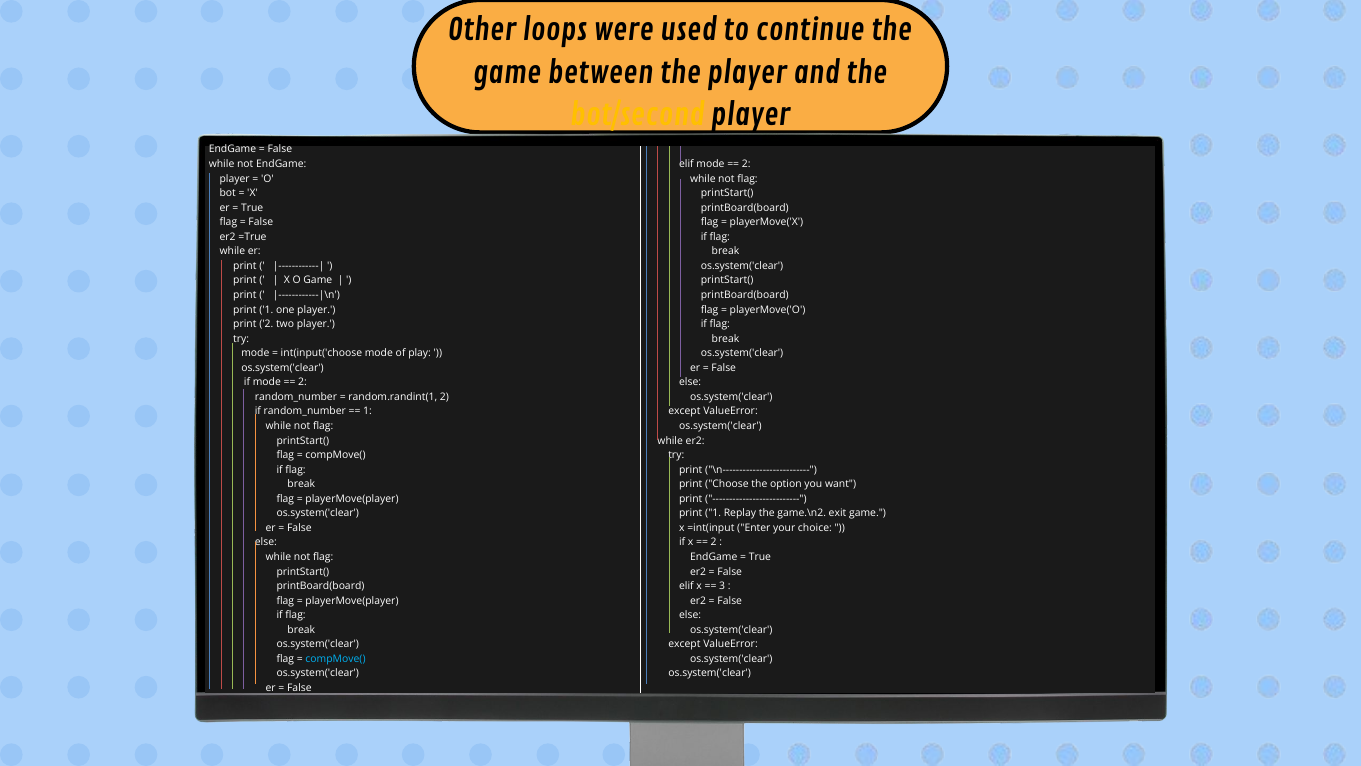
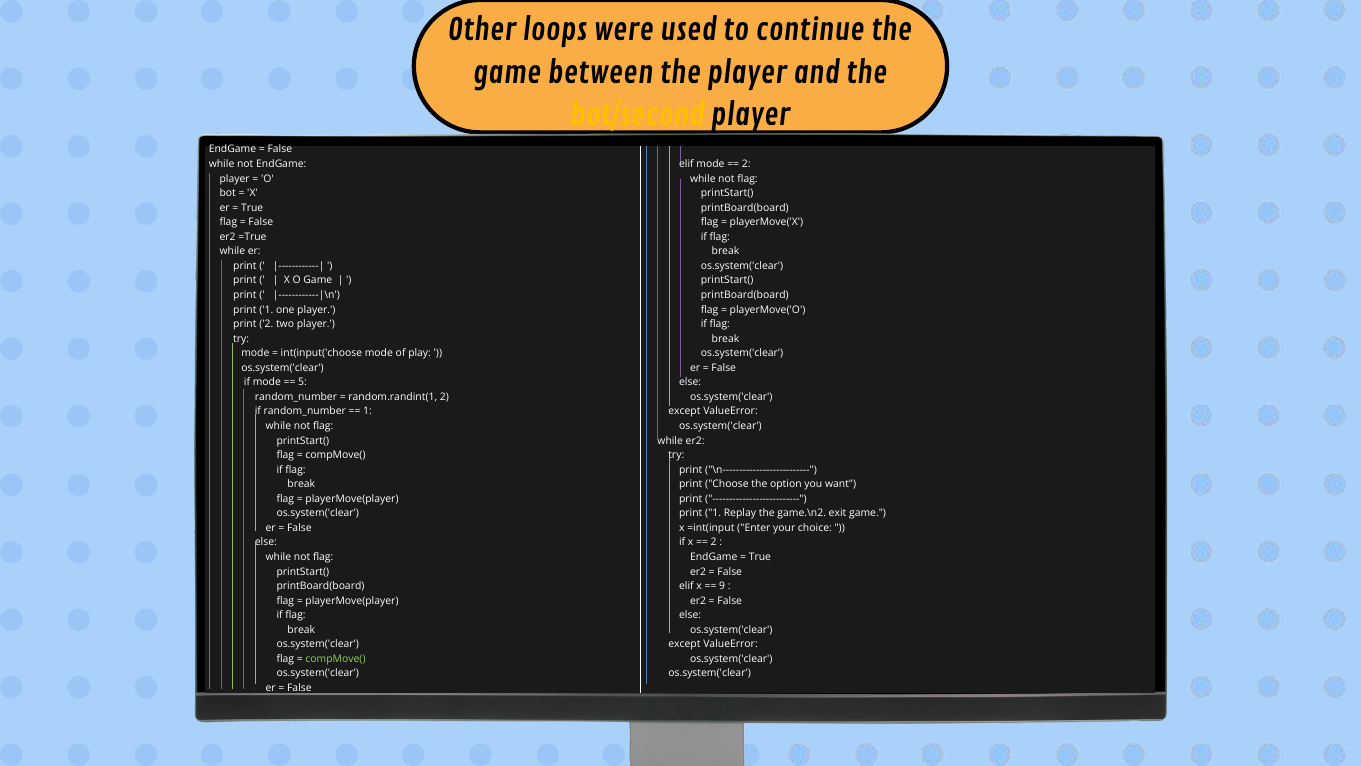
2 at (303, 382): 2 -> 5
3: 3 -> 9
compMove( at (335, 659) colour: light blue -> light green
